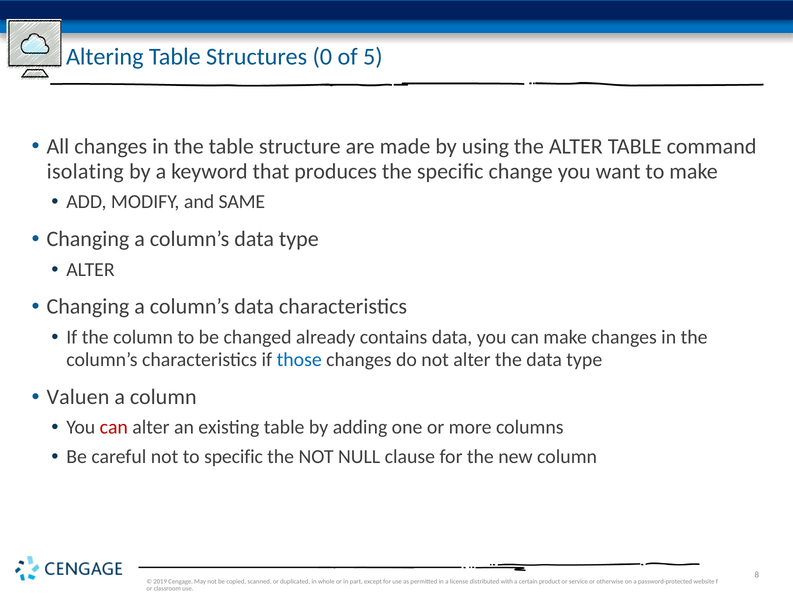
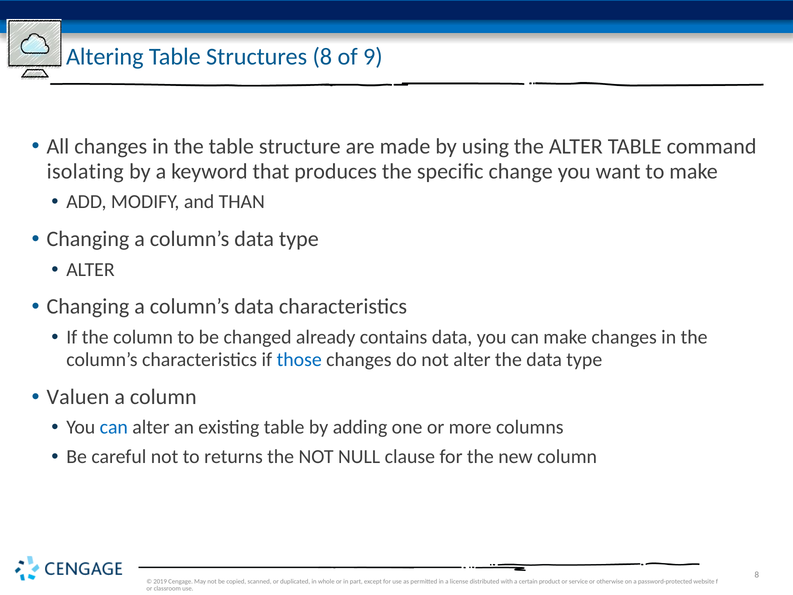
Structures 0: 0 -> 8
5: 5 -> 9
SAME: SAME -> THAN
can at (114, 427) colour: red -> blue
to specific: specific -> returns
